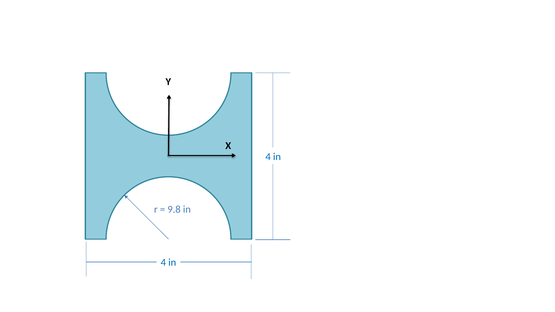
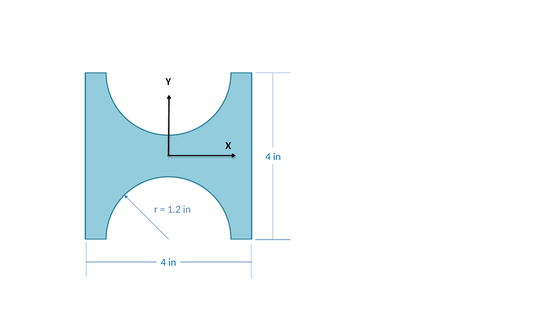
9.8: 9.8 -> 1.2
